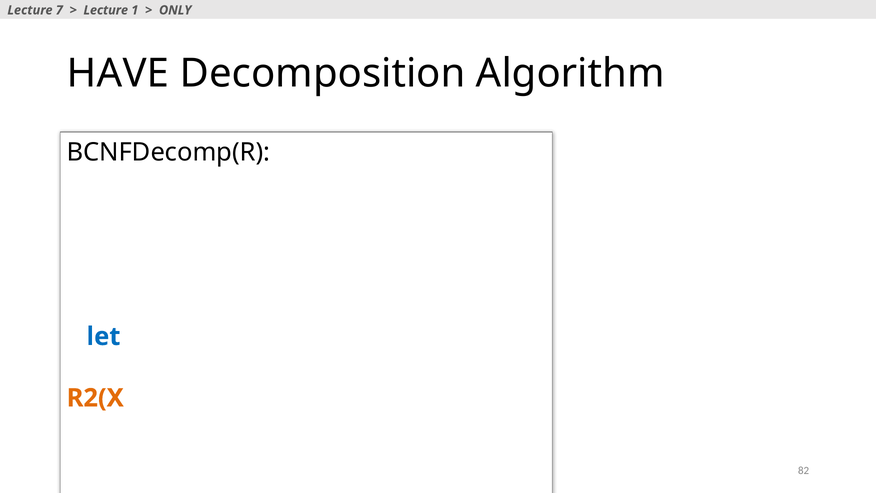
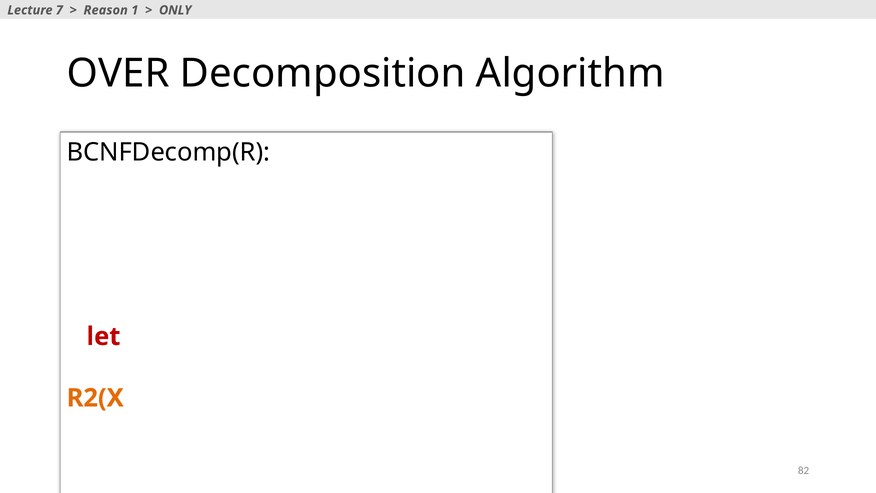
Lecture at (106, 10): Lecture -> Reason
HAVE: HAVE -> OVER
let colour: blue -> red
